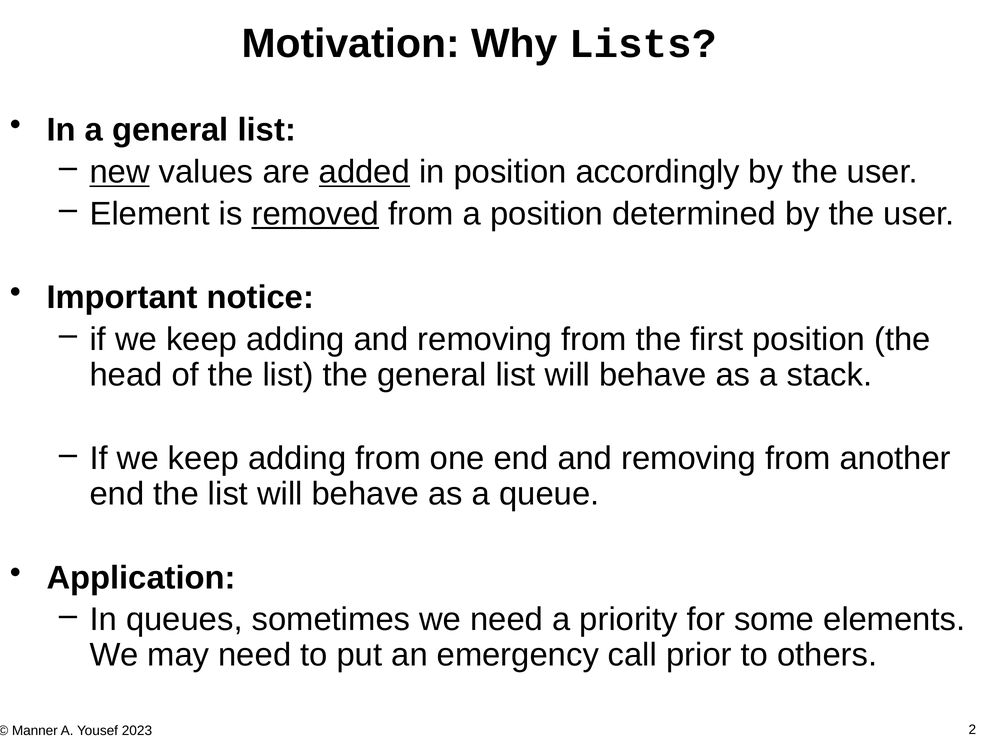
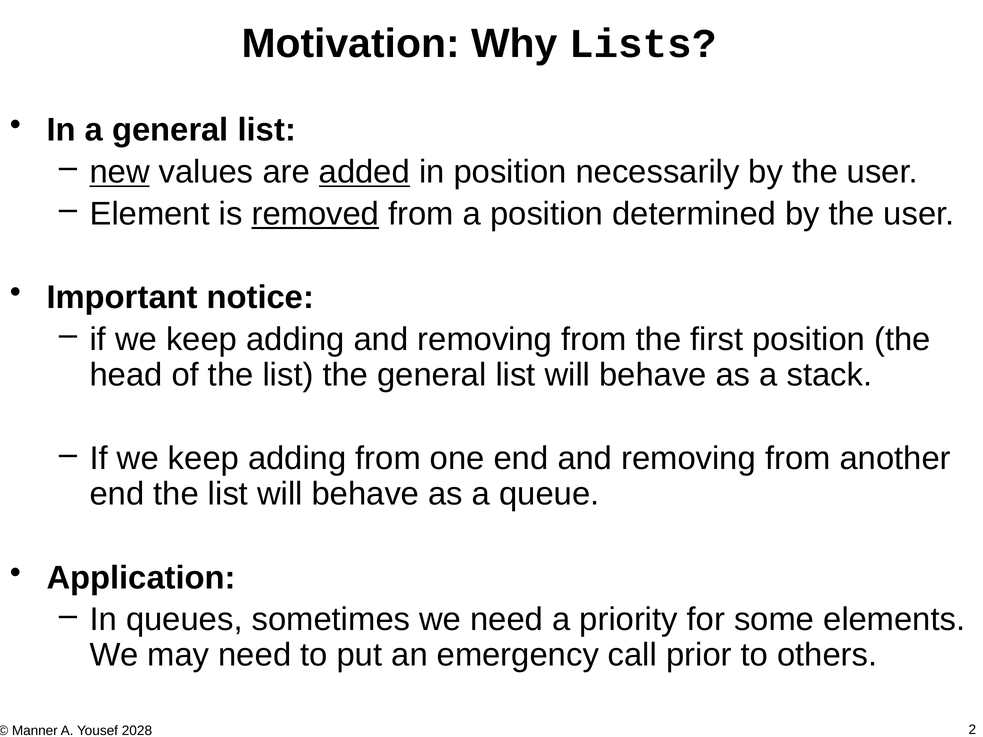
accordingly: accordingly -> necessarily
2023: 2023 -> 2028
